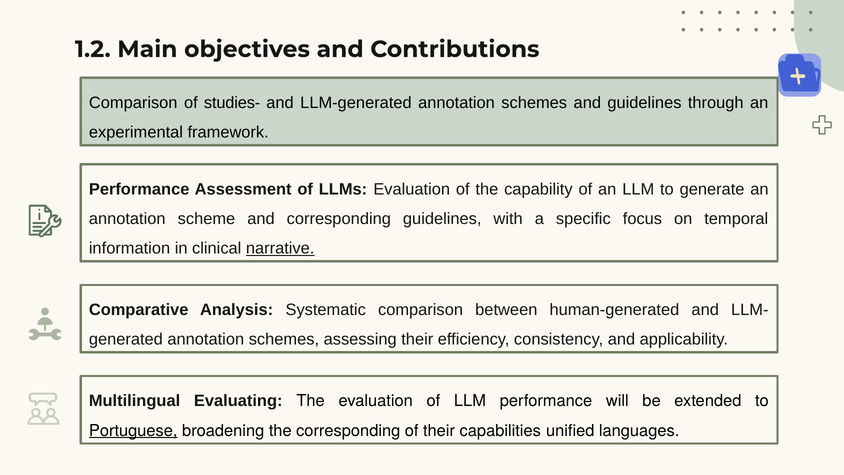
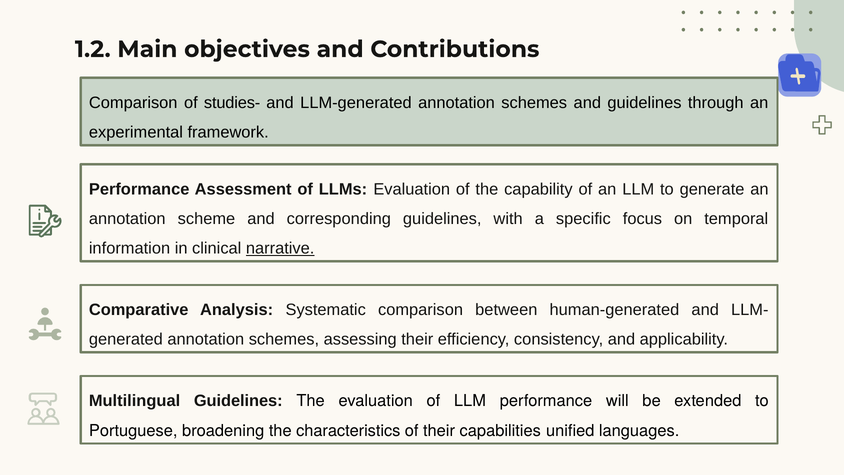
Multilingual Evaluating: Evaluating -> Guidelines
Portuguese underline: present -> none
the corresponding: corresponding -> characteristics
